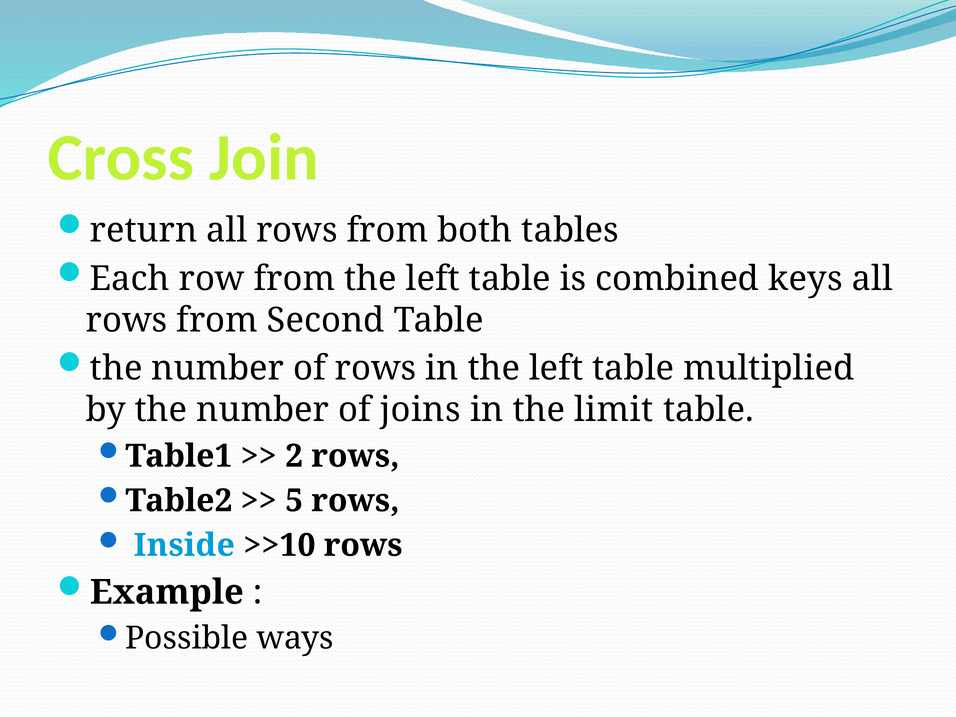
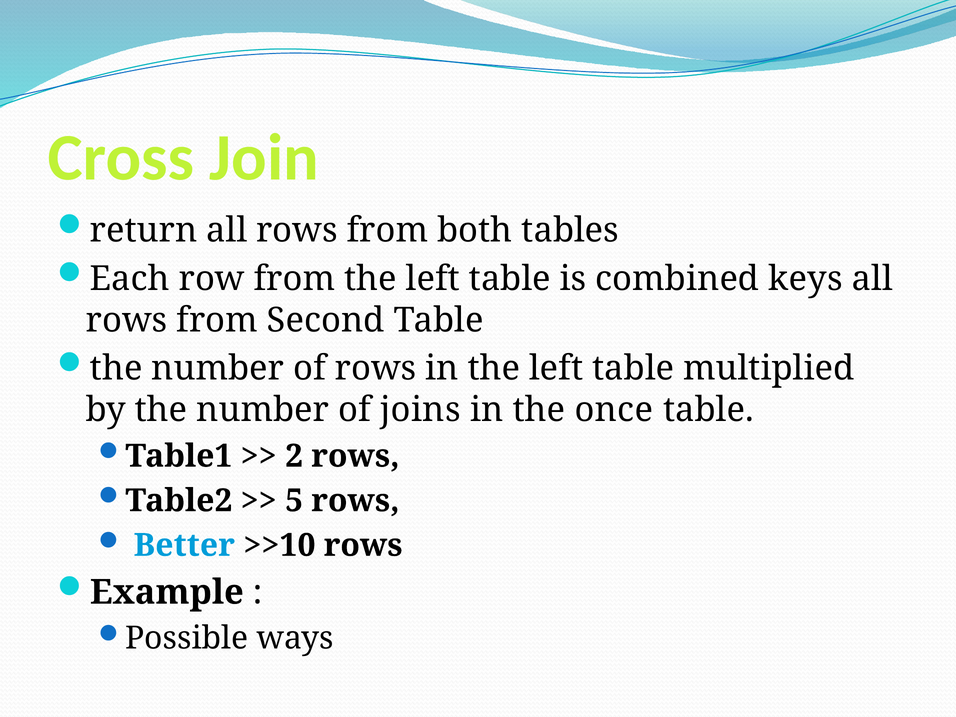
limit: limit -> once
Inside: Inside -> Better
